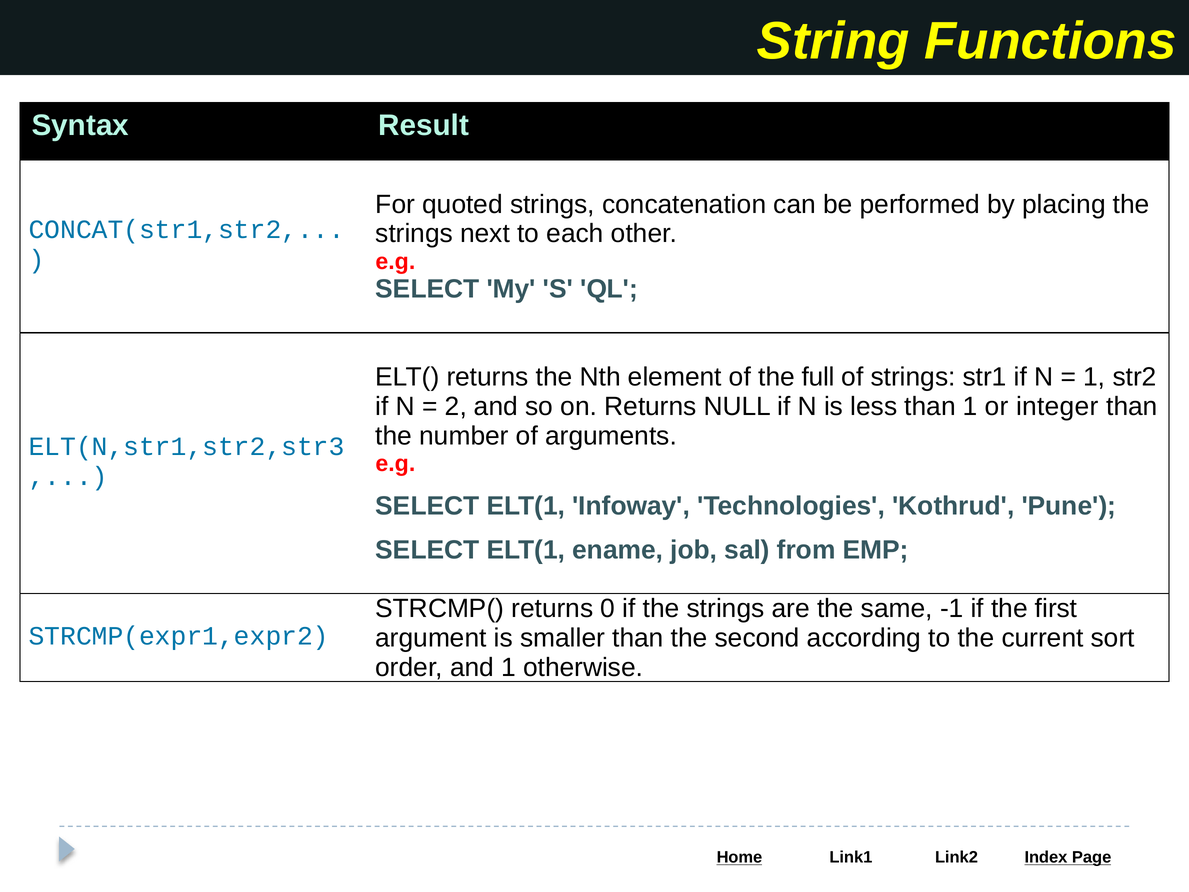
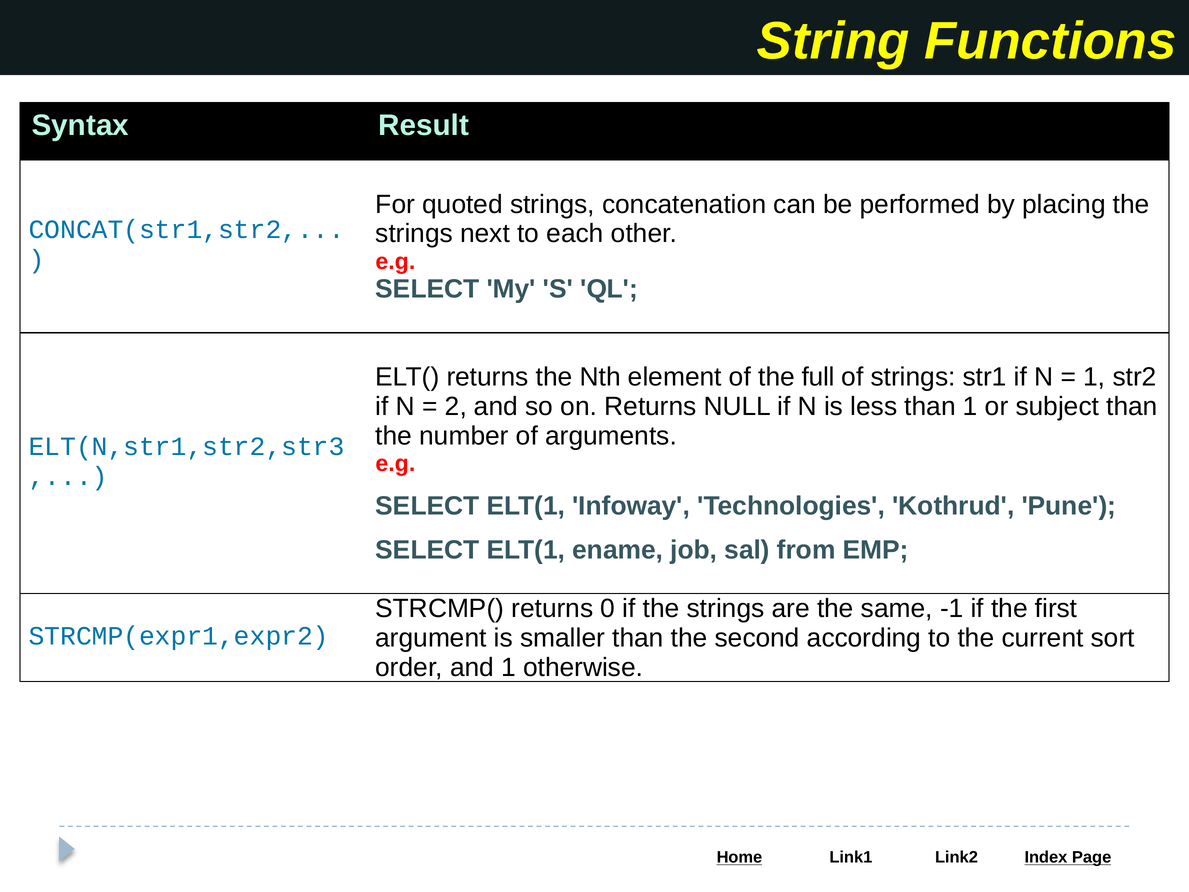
integer: integer -> subject
